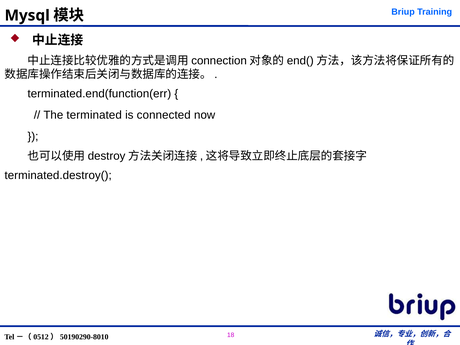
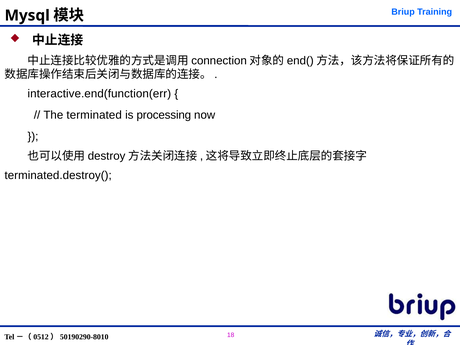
terminated.end(function(err: terminated.end(function(err -> interactive.end(function(err
connected: connected -> processing
